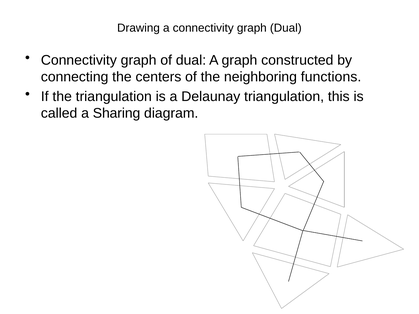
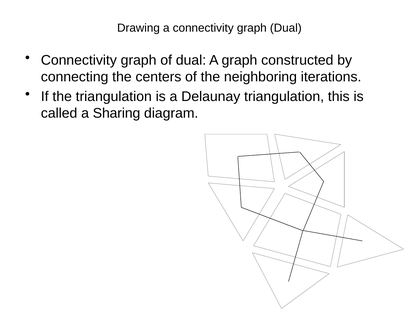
functions: functions -> iterations
